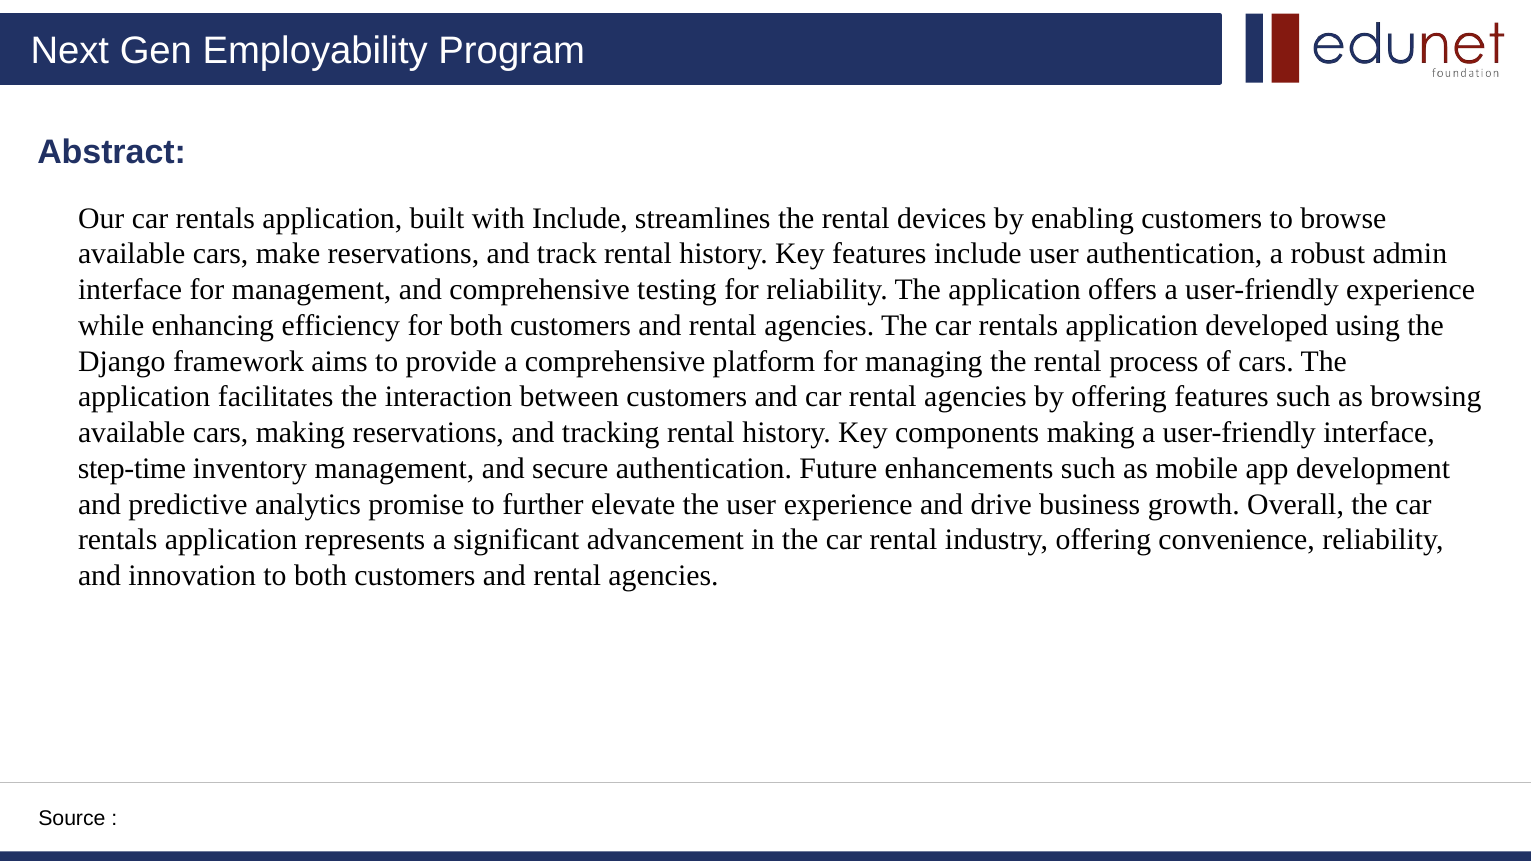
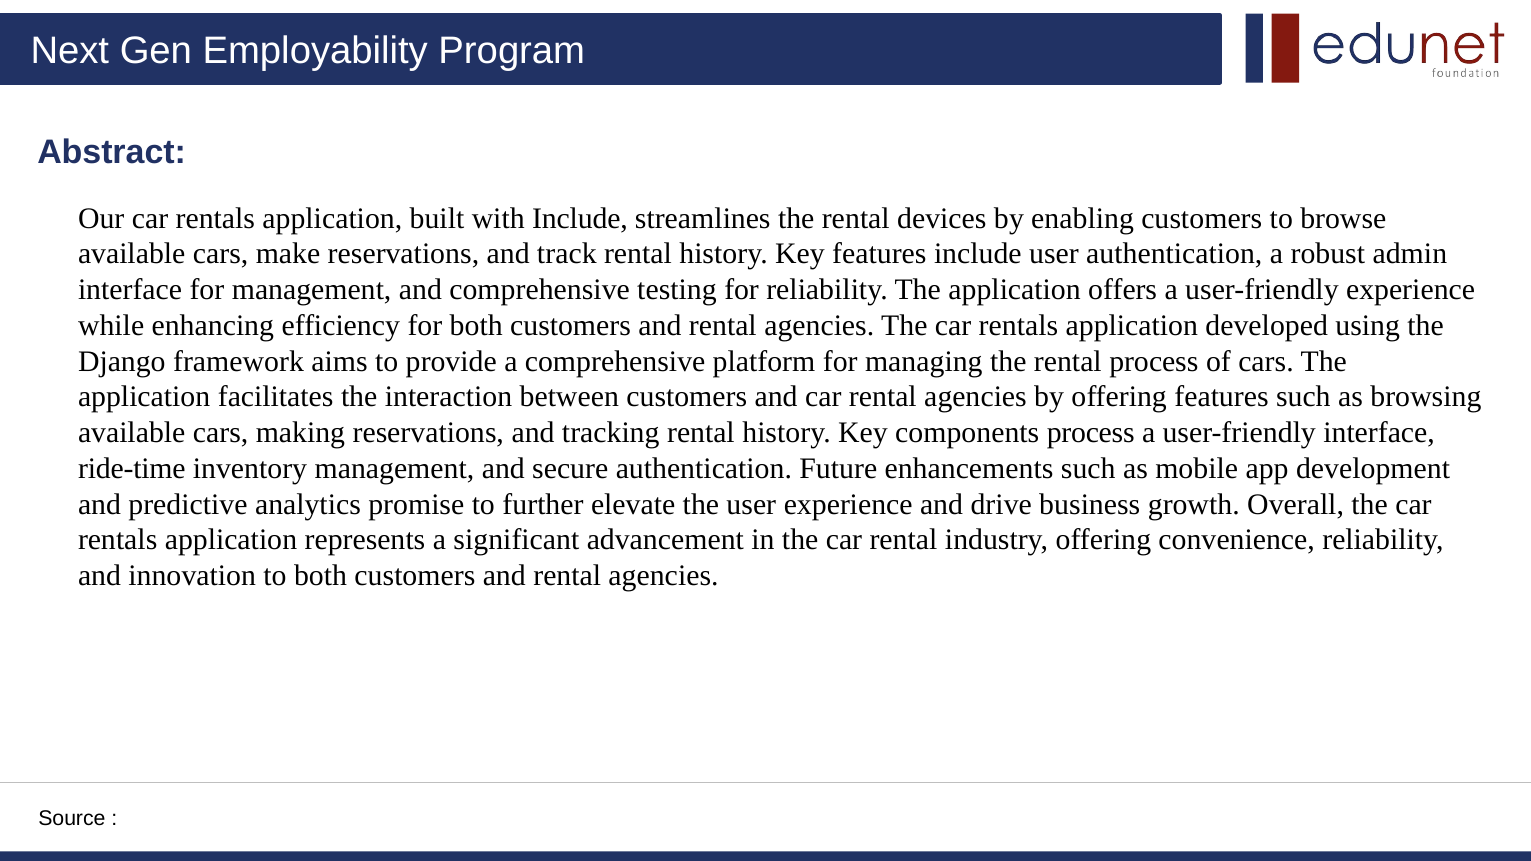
components making: making -> process
step-time: step-time -> ride-time
